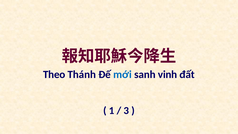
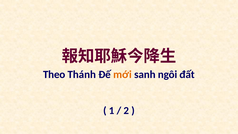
mới colour: blue -> orange
vinh: vinh -> ngôi
3: 3 -> 2
